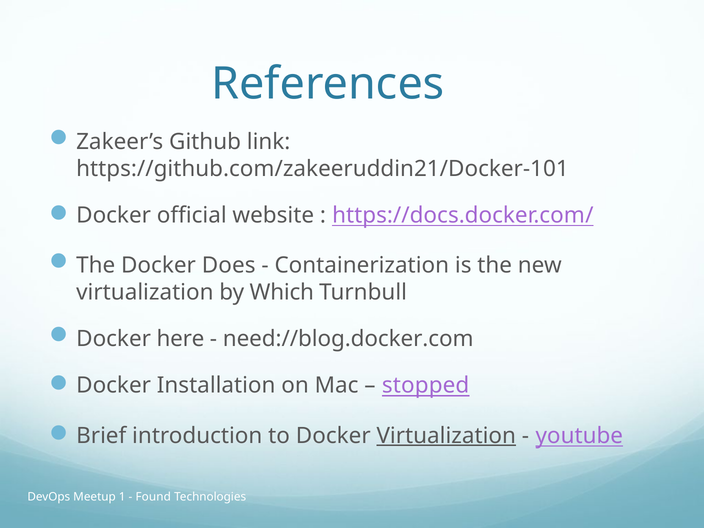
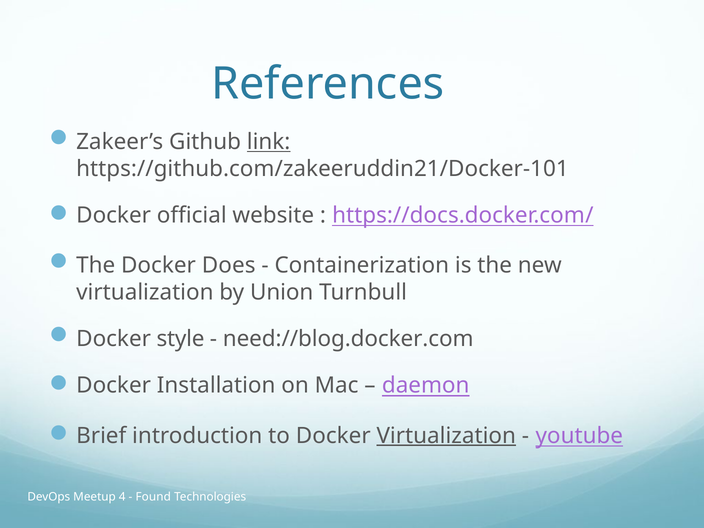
link underline: none -> present
Which: Which -> Union
here: here -> style
stopped: stopped -> daemon
1: 1 -> 4
